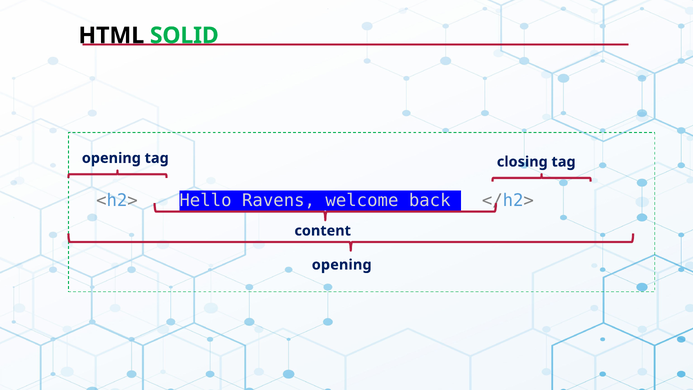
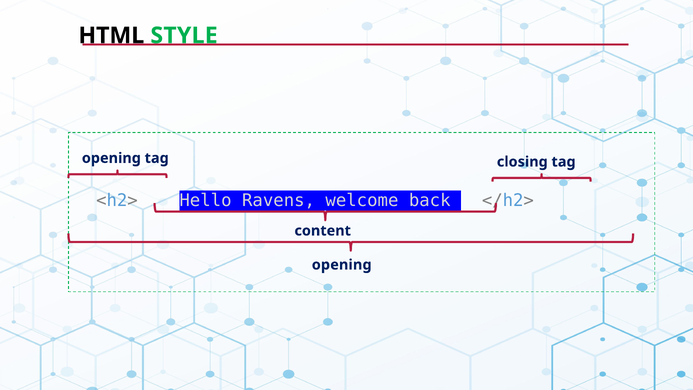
SOLID: SOLID -> STYLE
